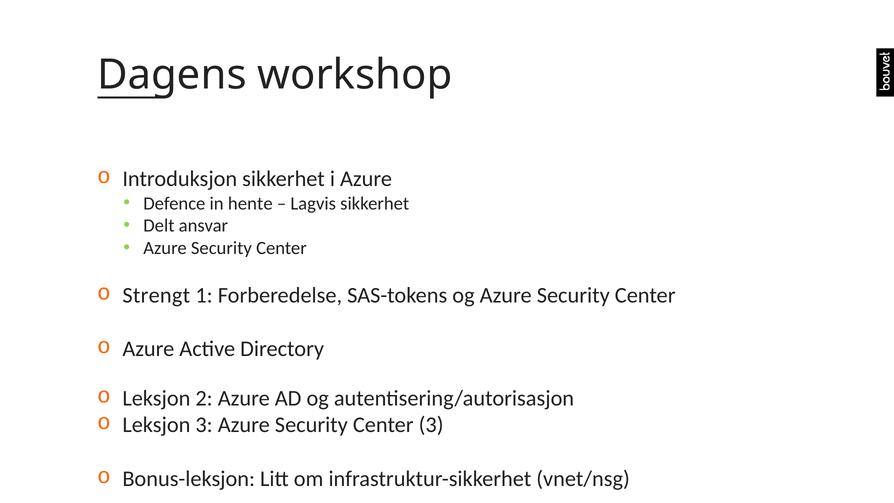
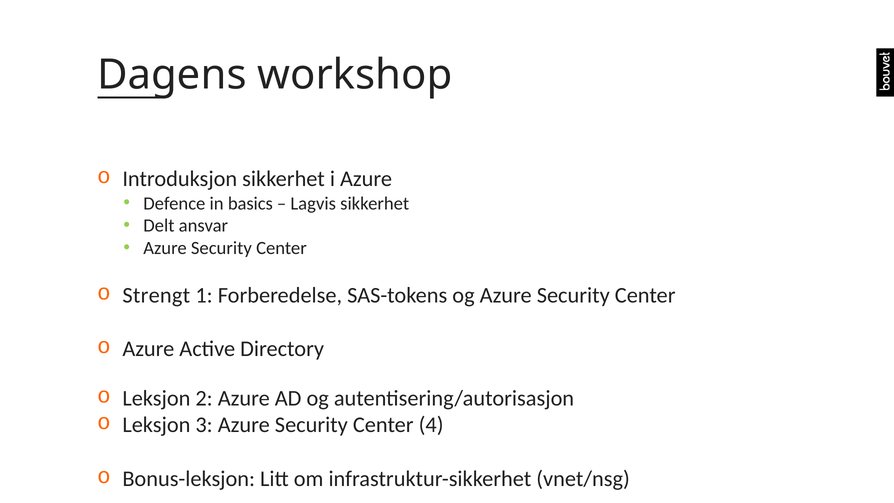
hente: hente -> basics
Center 3: 3 -> 4
